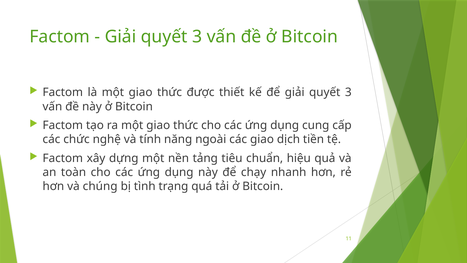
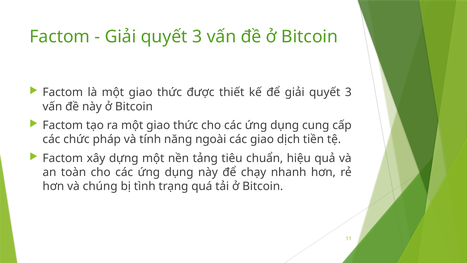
nghệ: nghệ -> pháp
